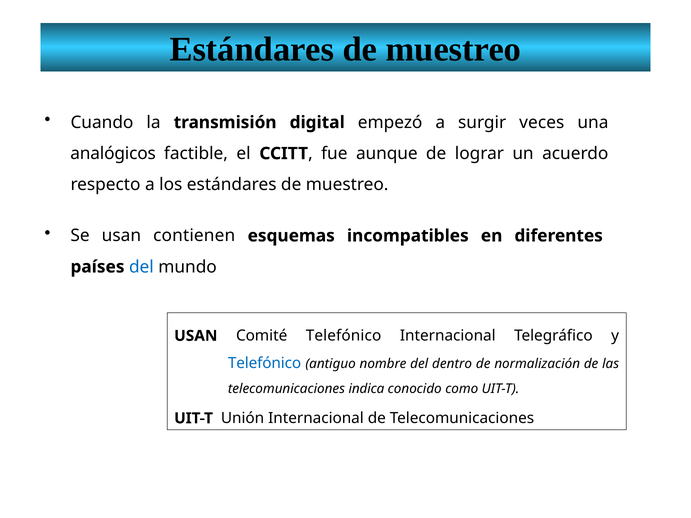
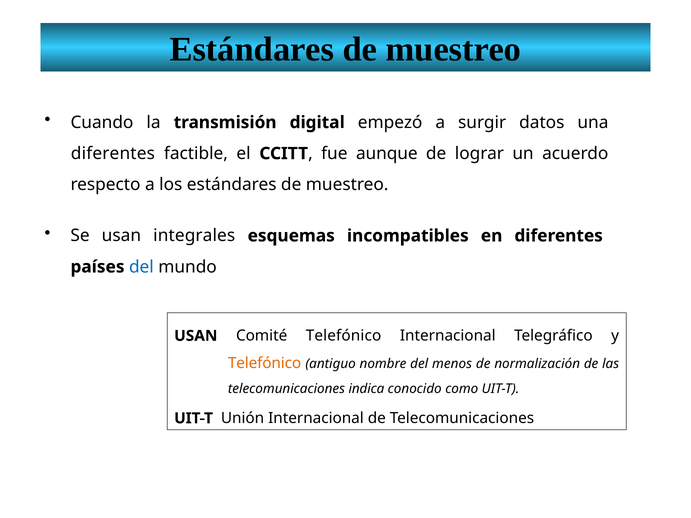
veces: veces -> datos
analógicos at (113, 154): analógicos -> diferentes
contienen: contienen -> integrales
Telefónico at (265, 364) colour: blue -> orange
dentro: dentro -> menos
